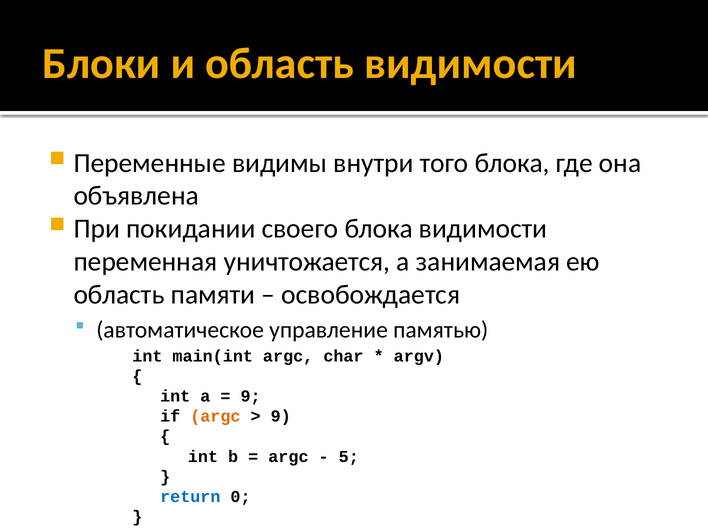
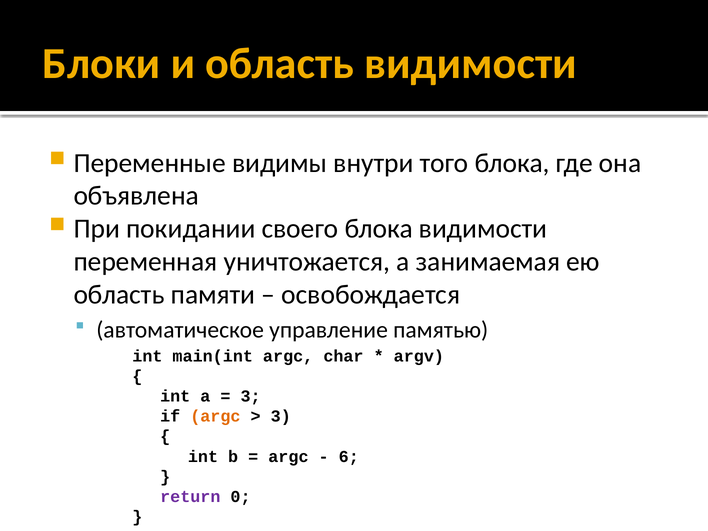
9 at (251, 396): 9 -> 3
9 at (281, 416): 9 -> 3
5: 5 -> 6
return colour: blue -> purple
